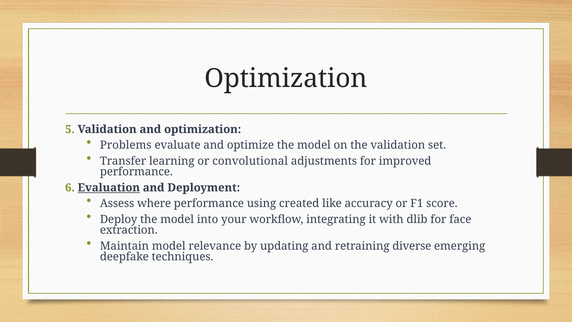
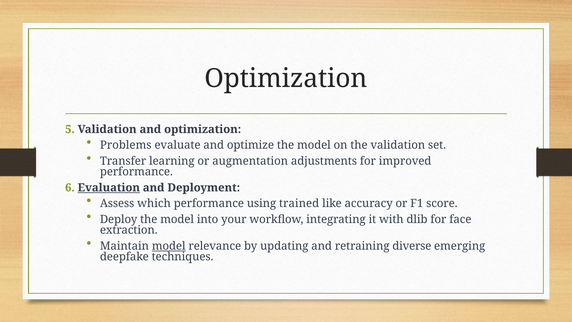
convolutional: convolutional -> augmentation
where: where -> which
created: created -> trained
model at (169, 246) underline: none -> present
